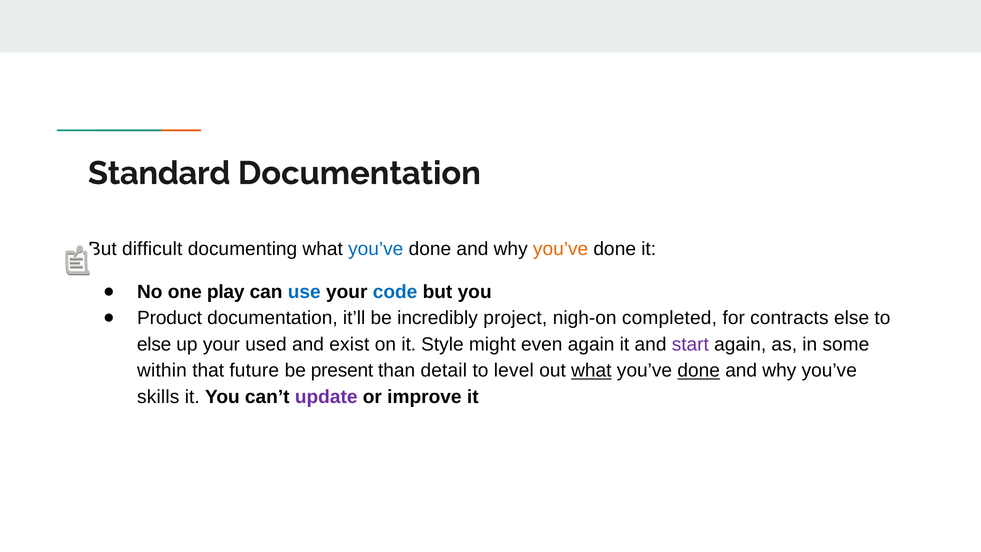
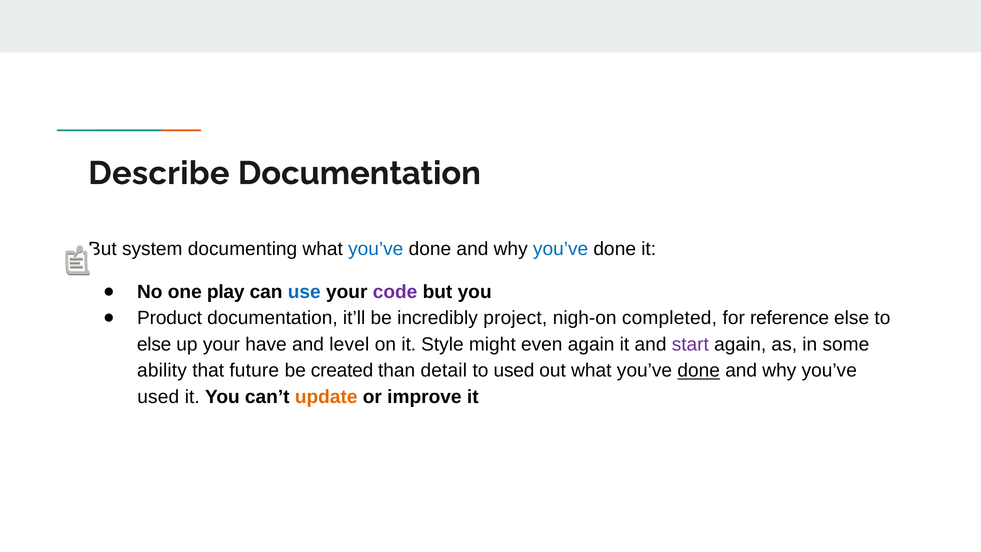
Standard: Standard -> Describe
difficult: difficult -> system
you’ve at (561, 249) colour: orange -> blue
code colour: blue -> purple
contracts: contracts -> reference
used: used -> have
exist: exist -> level
within: within -> ability
present: present -> created
to level: level -> used
what at (591, 371) underline: present -> none
skills at (158, 397): skills -> used
update colour: purple -> orange
